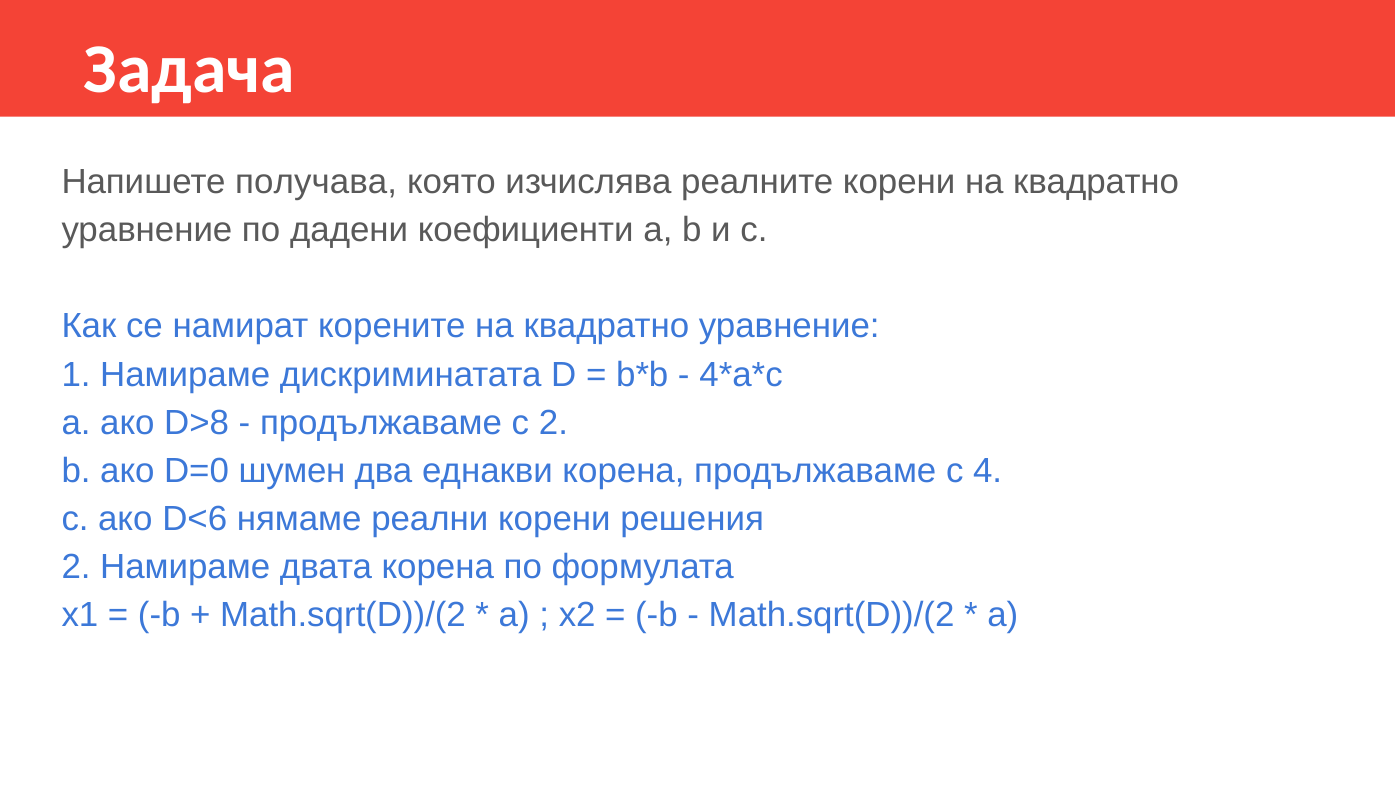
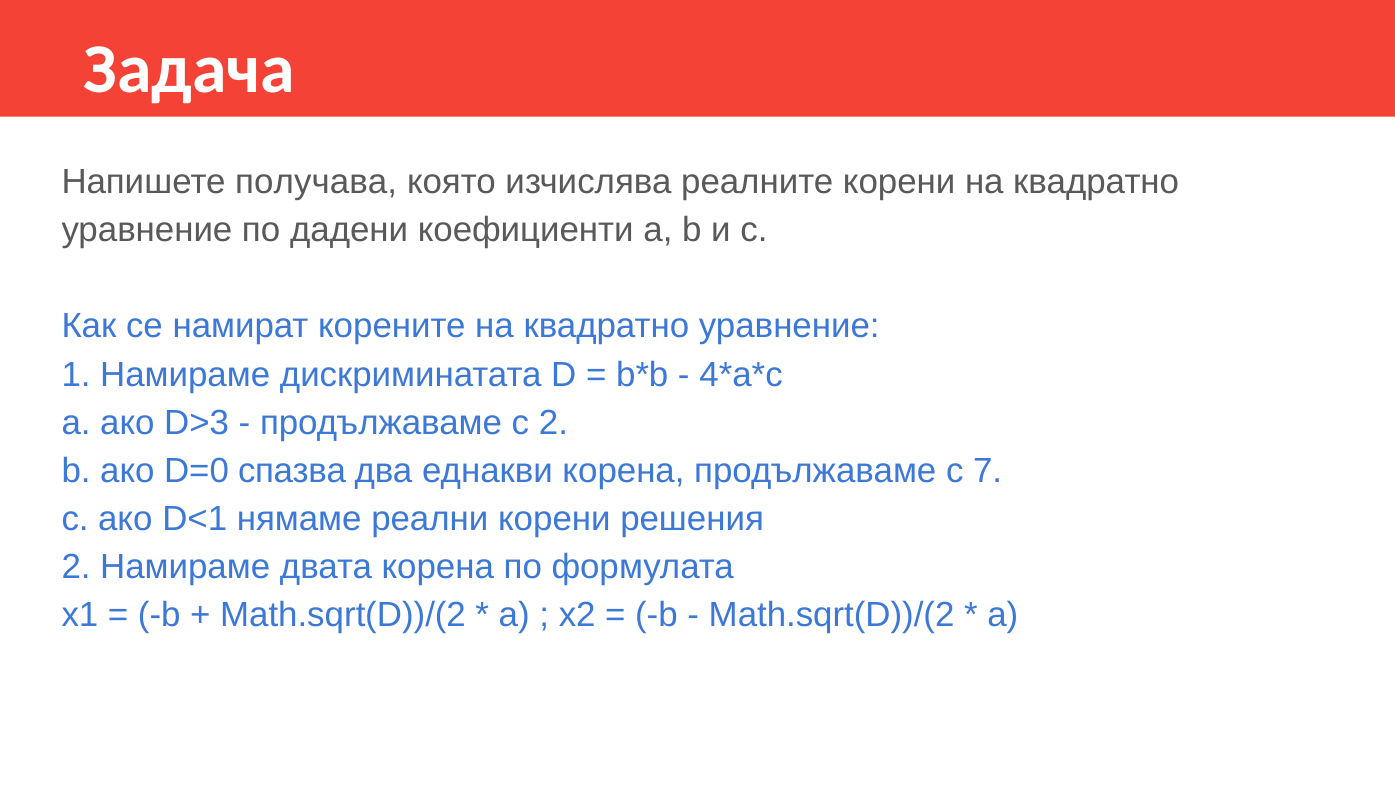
D>8: D>8 -> D>3
шумен: шумен -> спазва
4: 4 -> 7
D<6: D<6 -> D<1
